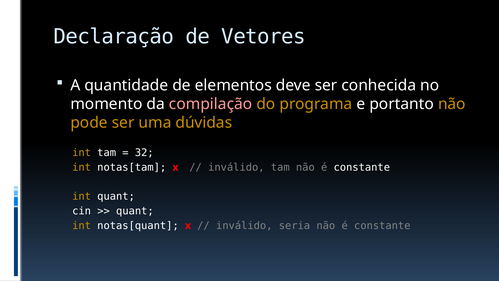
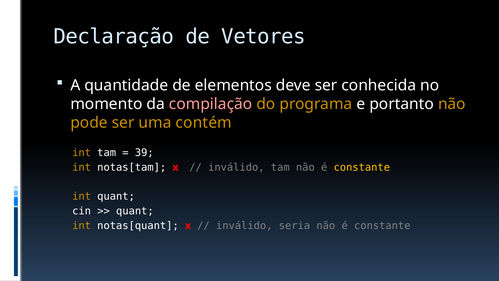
dúvidas: dúvidas -> contém
32: 32 -> 39
constante at (362, 167) colour: white -> yellow
